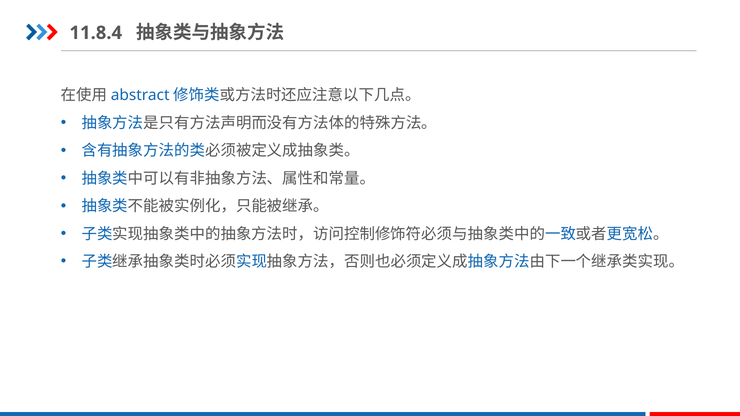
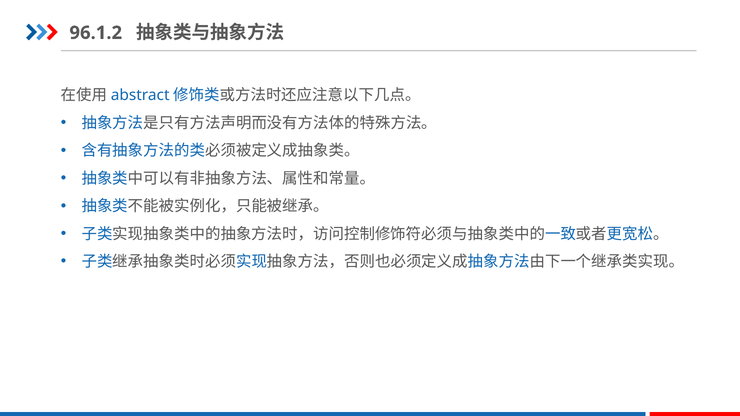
11.8.4: 11.8.4 -> 96.1.2
